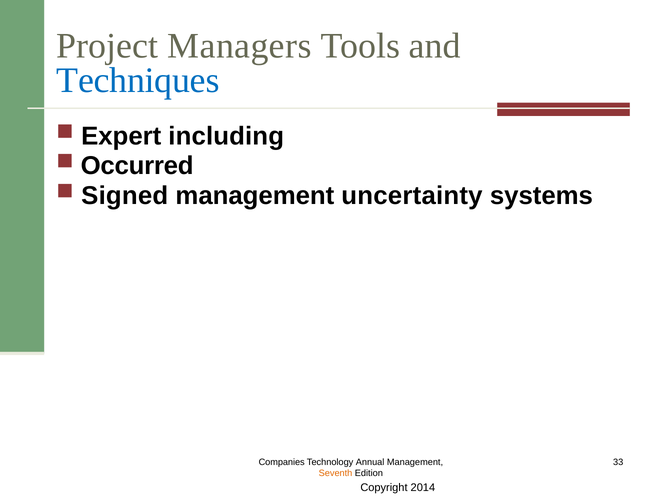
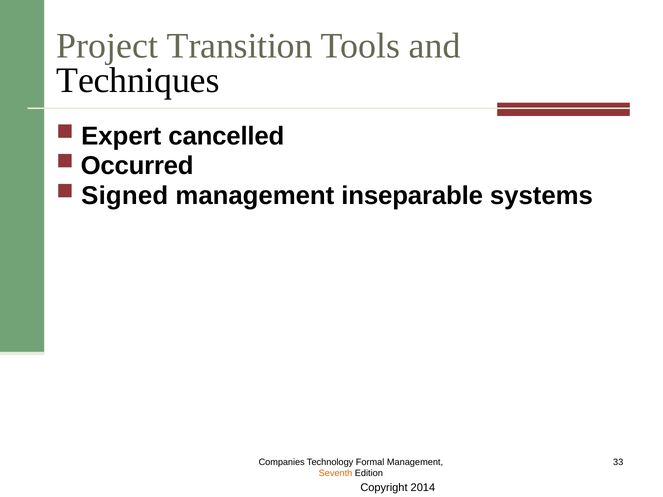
Managers: Managers -> Transition
Techniques colour: blue -> black
including: including -> cancelled
uncertainty: uncertainty -> inseparable
Annual: Annual -> Formal
